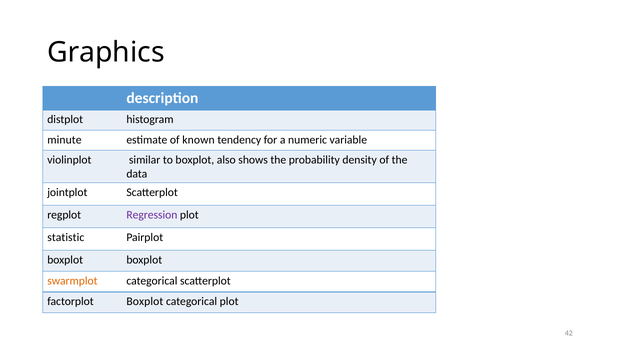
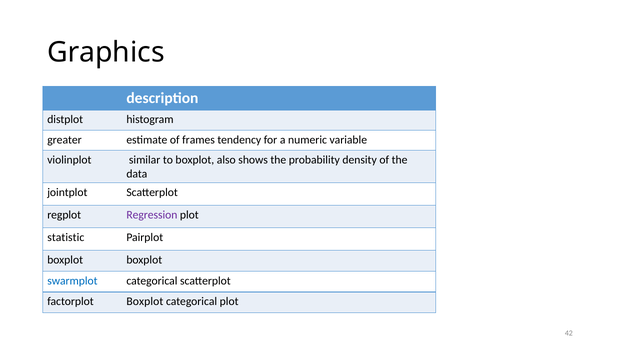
minute: minute -> greater
known: known -> frames
swarmplot colour: orange -> blue
